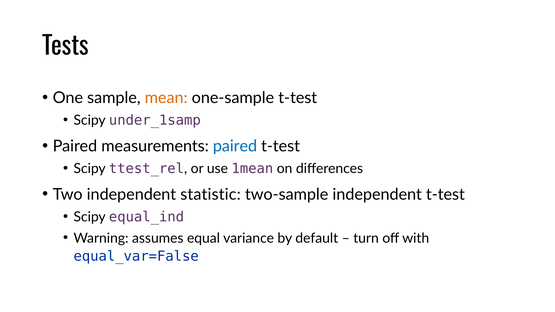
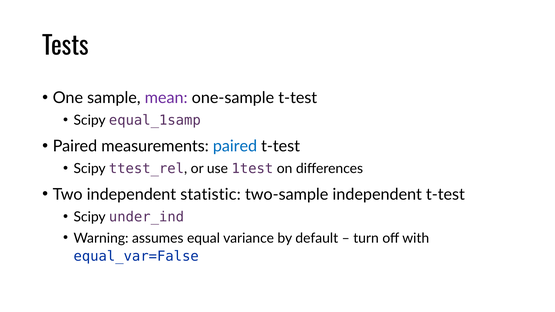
mean colour: orange -> purple
under_1samp: under_1samp -> equal_1samp
1mean: 1mean -> 1test
equal_ind: equal_ind -> under_ind
